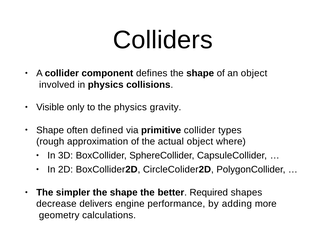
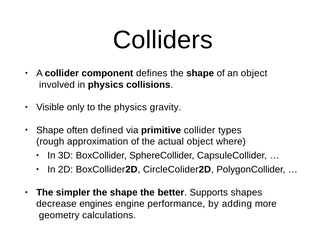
Required: Required -> Supports
delivers: delivers -> engines
